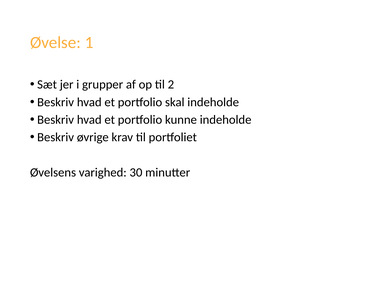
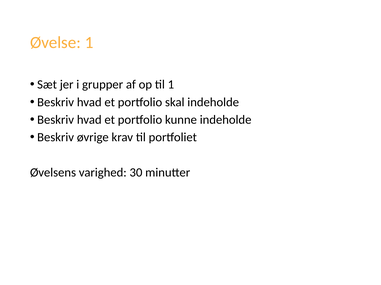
til 2: 2 -> 1
